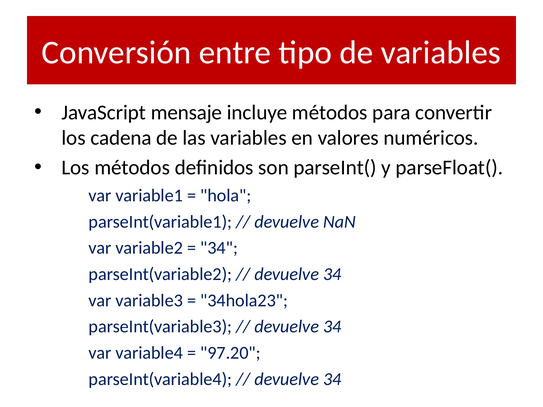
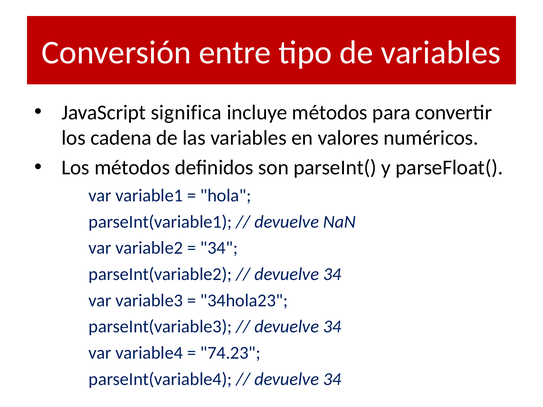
mensaje: mensaje -> significa
97.20: 97.20 -> 74.23
